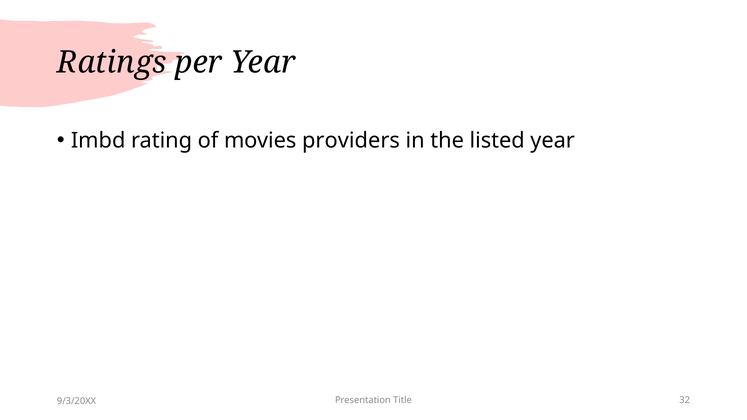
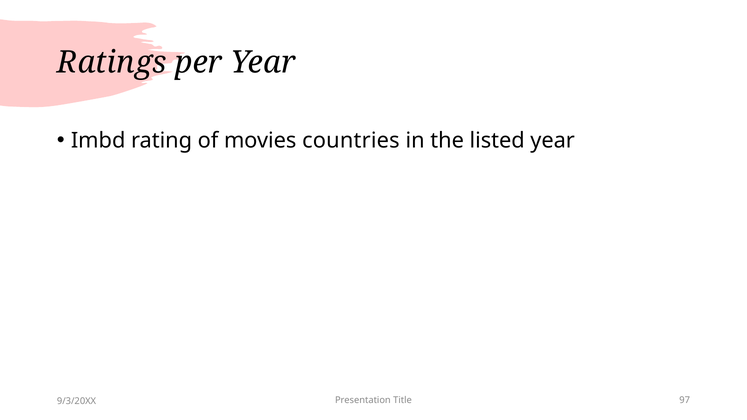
providers: providers -> countries
32: 32 -> 97
